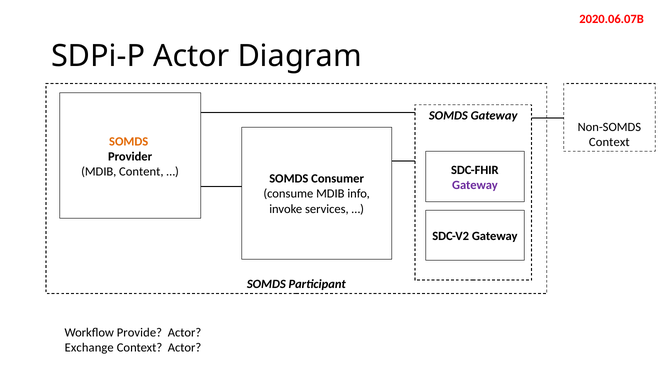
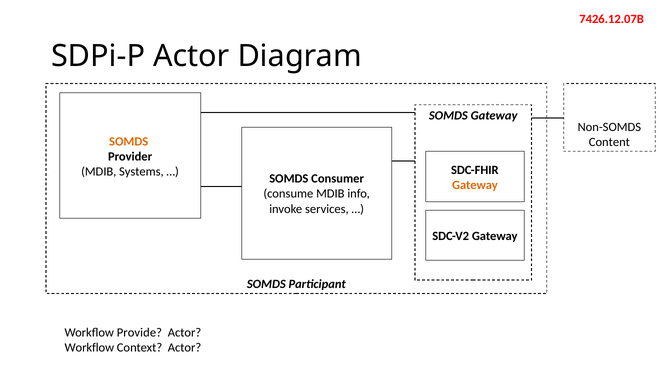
2020.06.07B: 2020.06.07B -> 7426.12.07B
Context at (609, 142): Context -> Content
Content: Content -> Systems
Gateway at (475, 185) colour: purple -> orange
Exchange at (89, 347): Exchange -> Workflow
